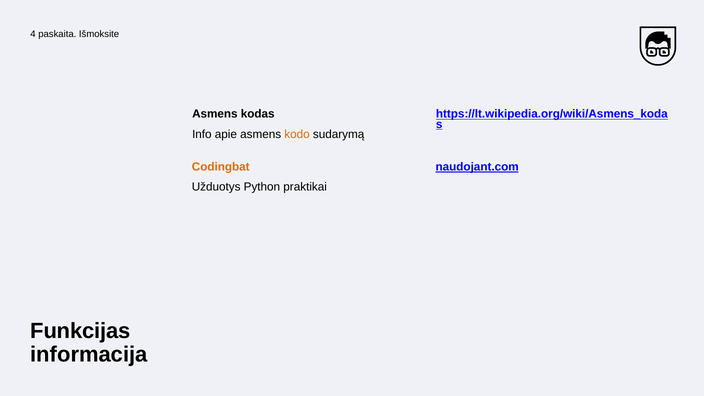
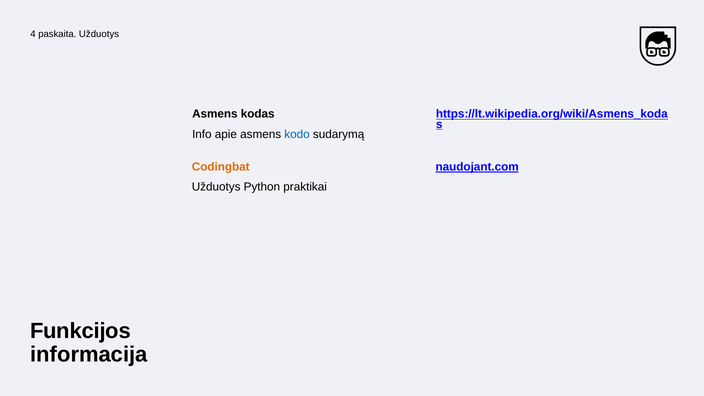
paskaita Išmoksite: Išmoksite -> Užduotys
kodo colour: orange -> blue
Funkcijas: Funkcijas -> Funkcijos
